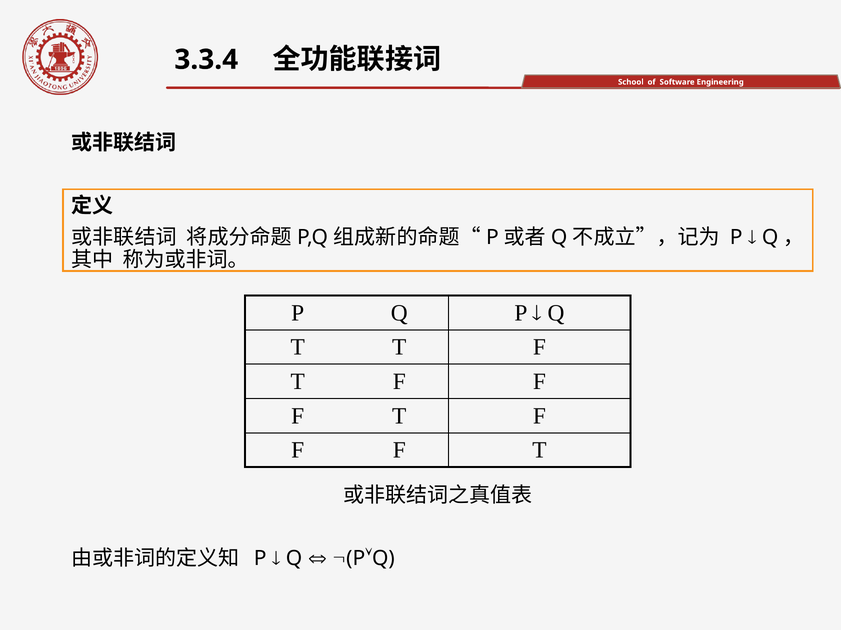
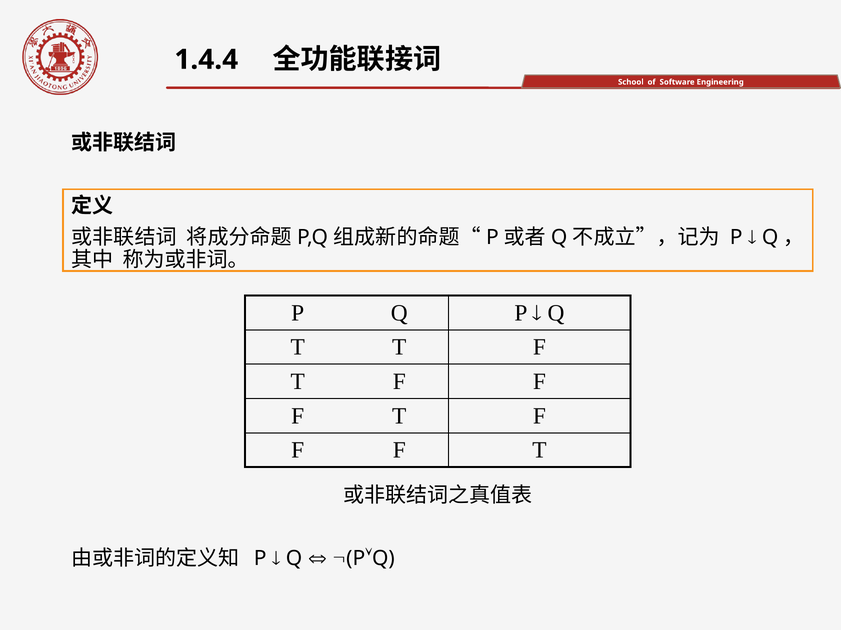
3.3.4: 3.3.4 -> 1.4.4
